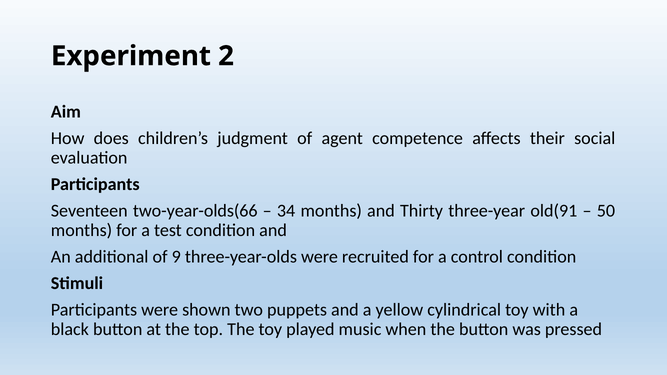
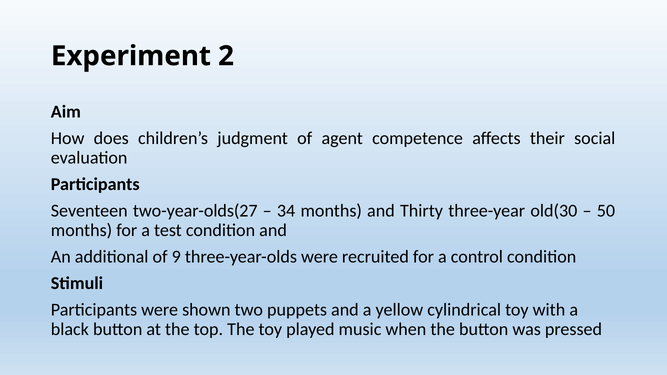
two-year-olds(66: two-year-olds(66 -> two-year-olds(27
old(91: old(91 -> old(30
